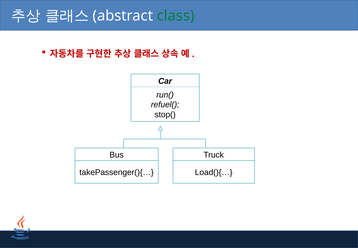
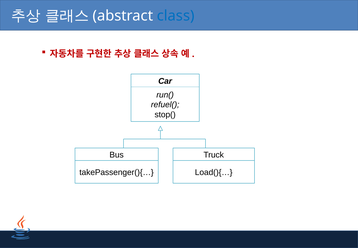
class colour: green -> blue
